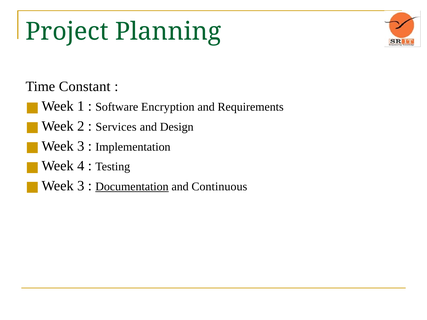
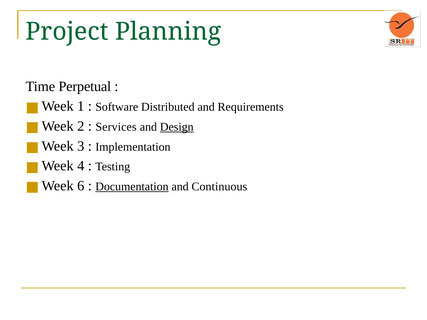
Constant: Constant -> Perpetual
Encryption: Encryption -> Distributed
Design underline: none -> present
3 at (81, 186): 3 -> 6
